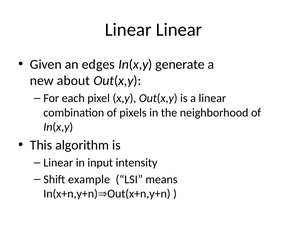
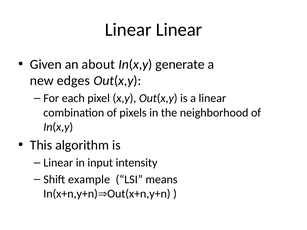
edges: edges -> about
about: about -> edges
